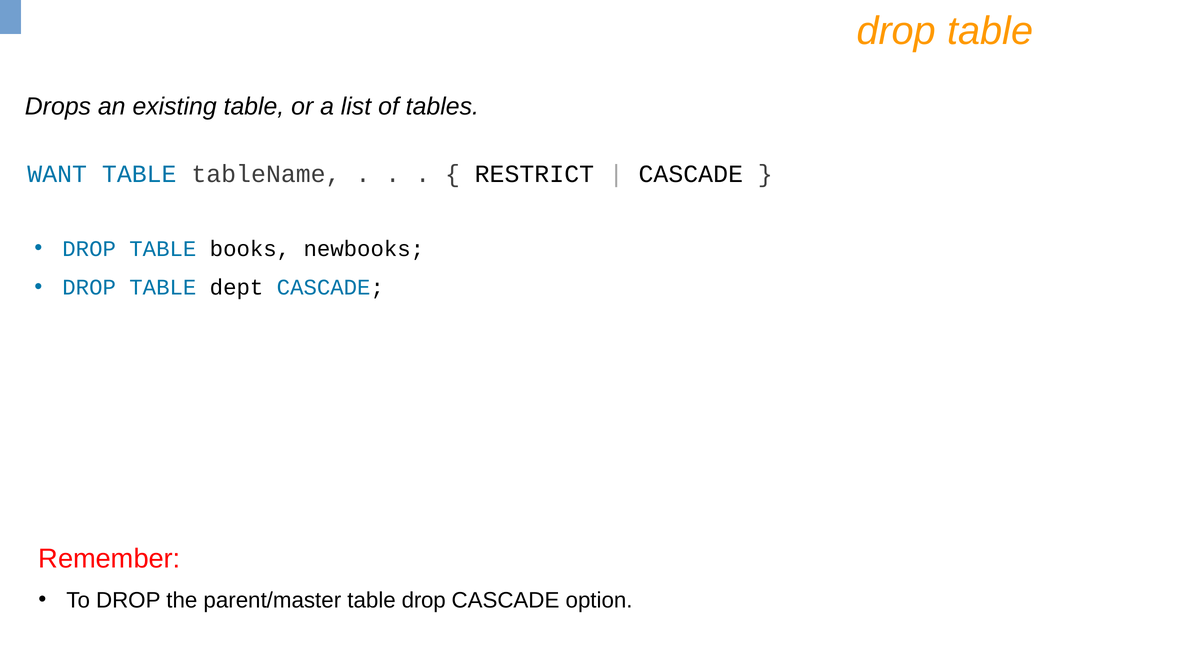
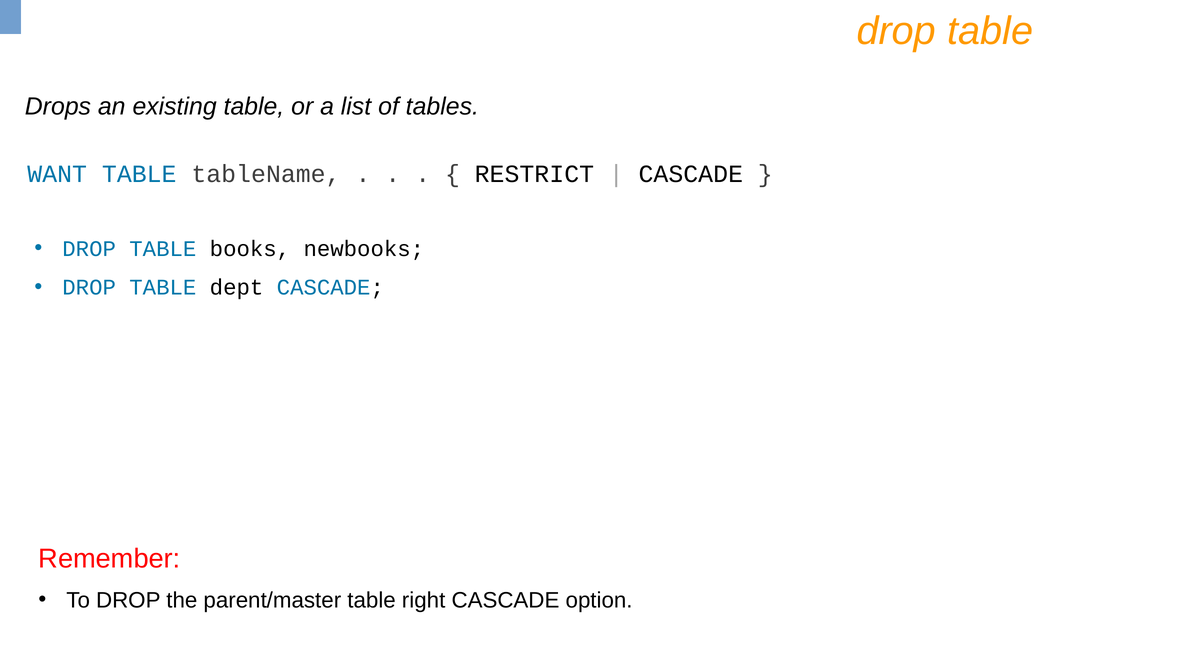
table drop: drop -> right
